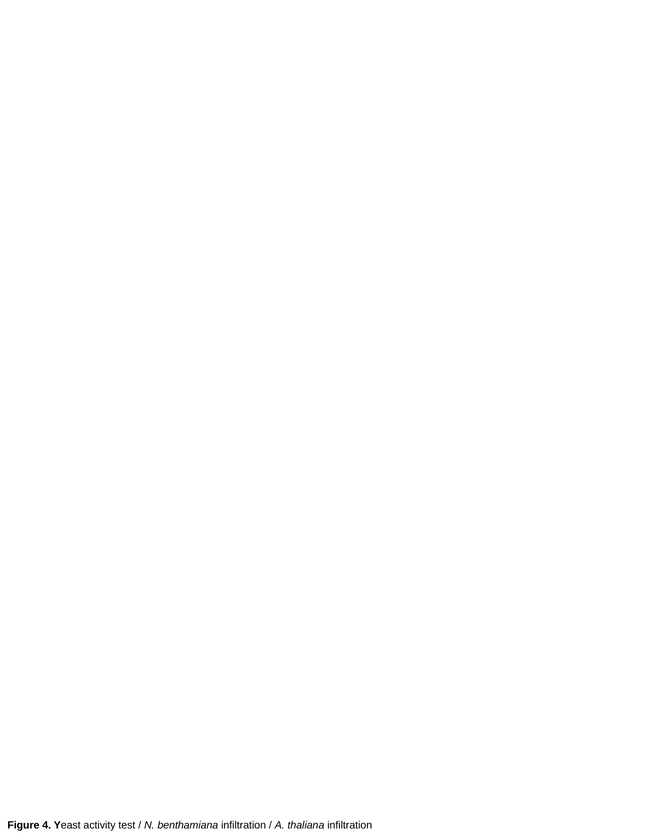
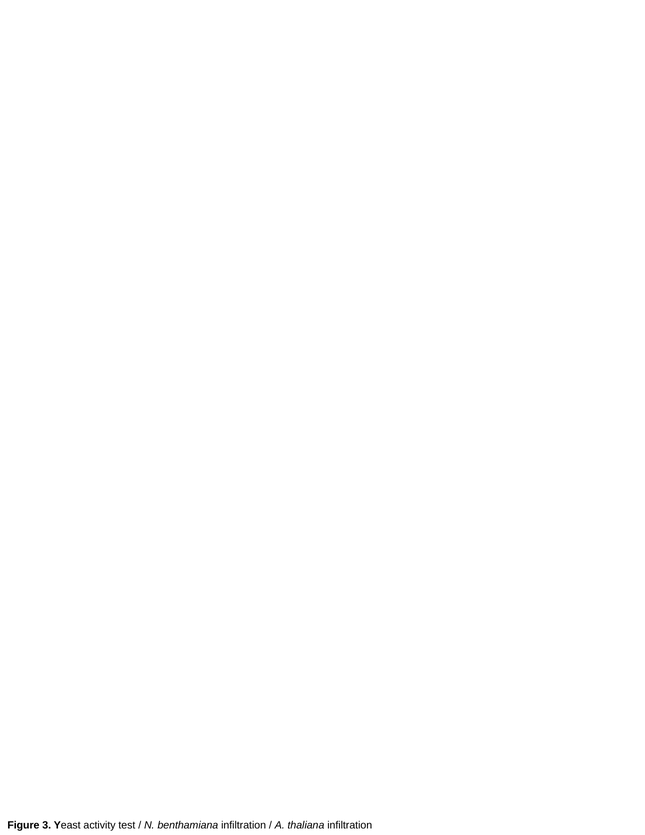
4: 4 -> 3
